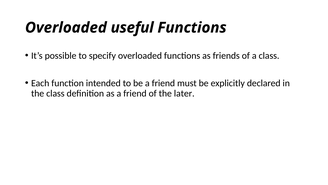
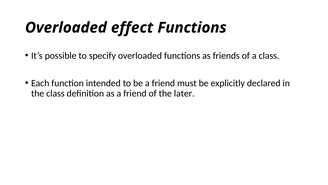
useful: useful -> effect
